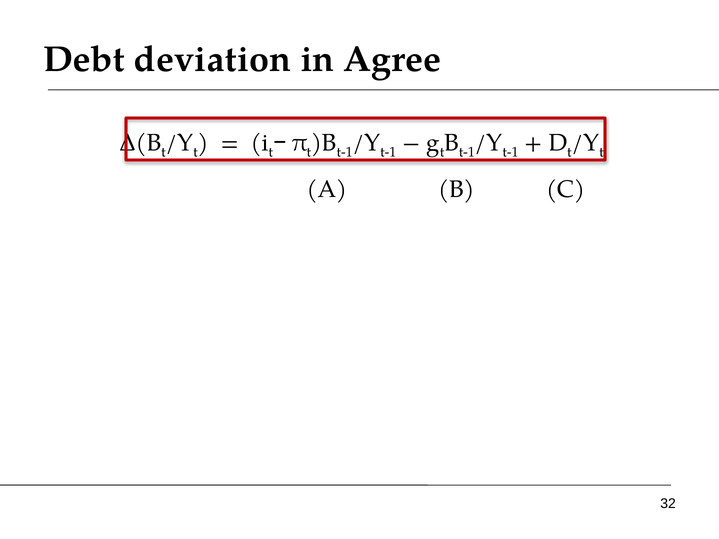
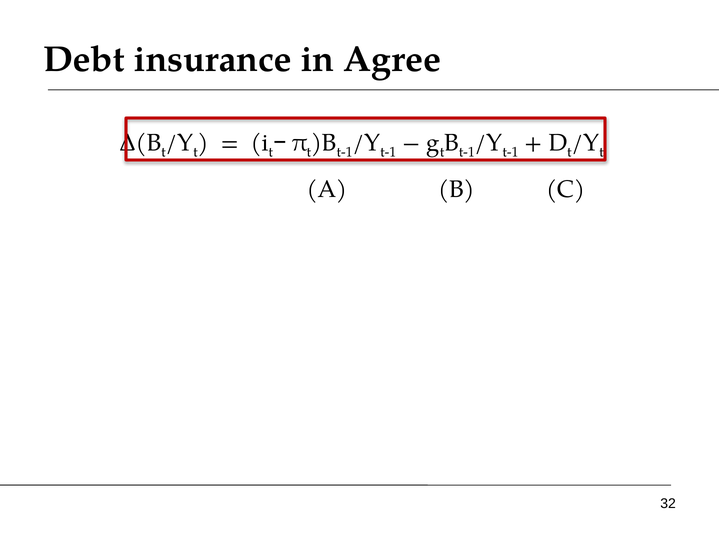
deviation: deviation -> insurance
